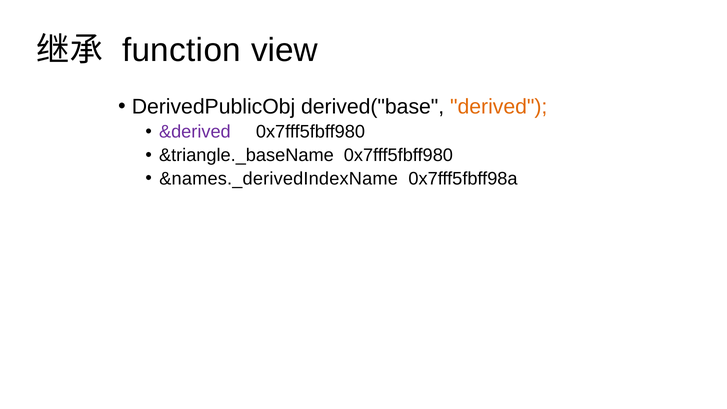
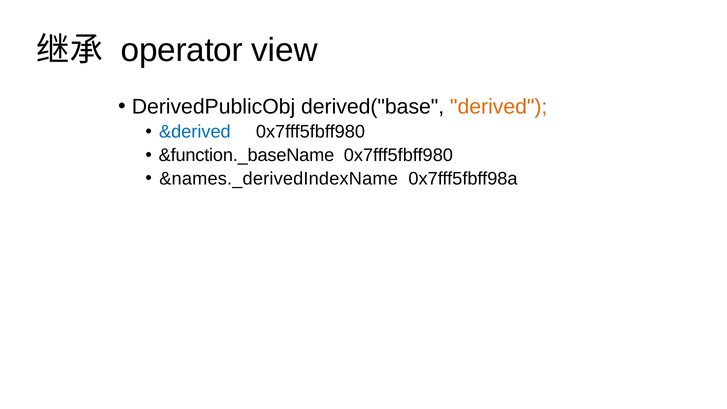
function: function -> operator
&derived colour: purple -> blue
&triangle._baseName: &triangle._baseName -> &function._baseName
